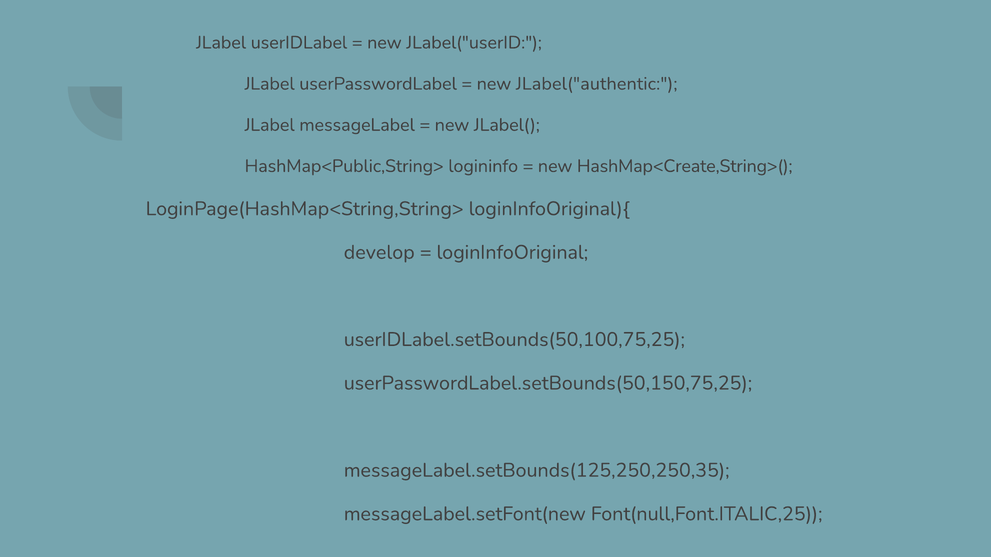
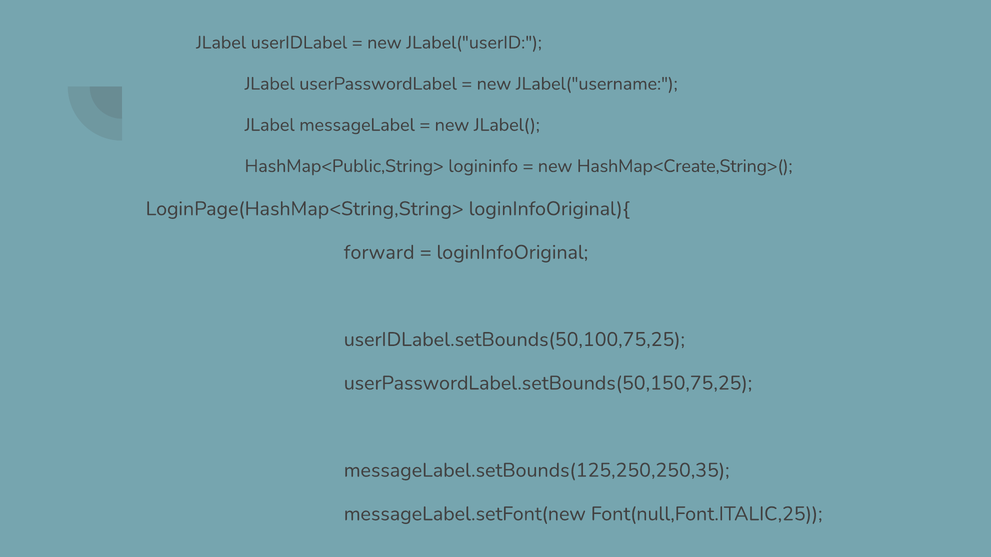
JLabel("authentic: JLabel("authentic -> JLabel("username
develop: develop -> forward
